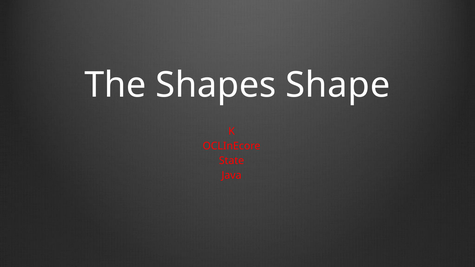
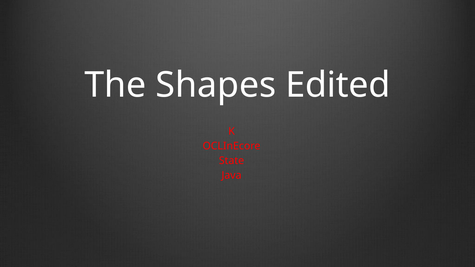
Shape: Shape -> Edited
